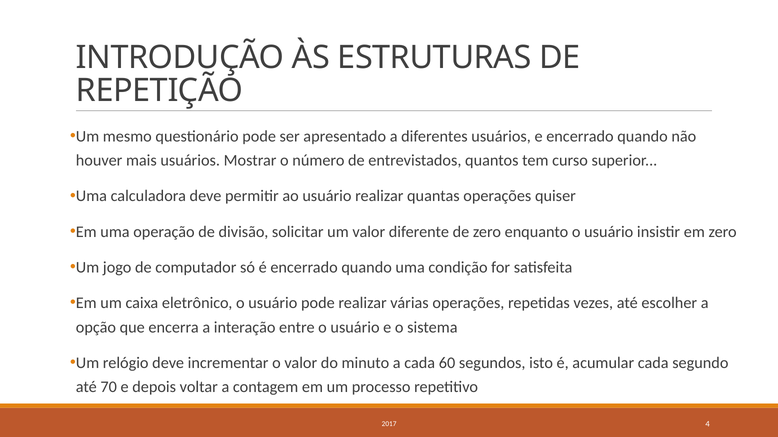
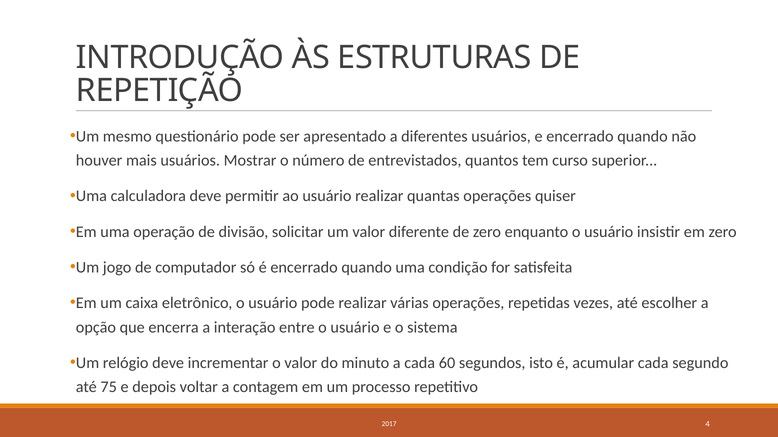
70: 70 -> 75
